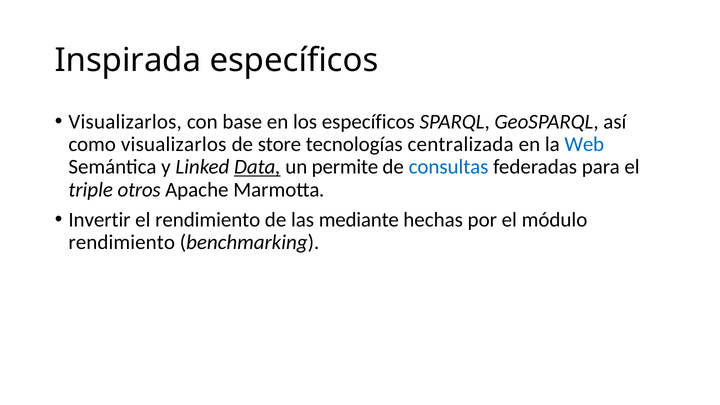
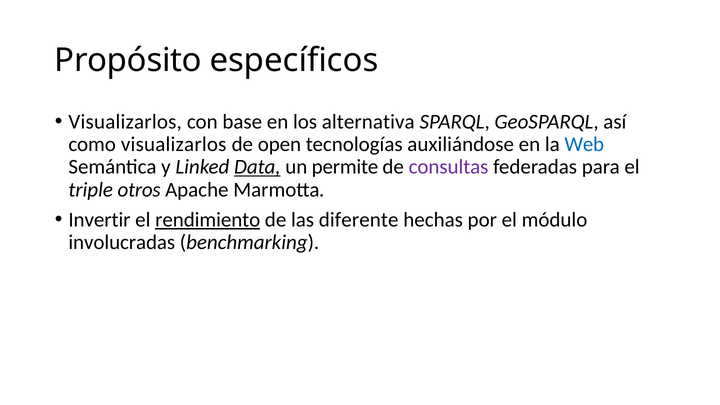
Inspirada: Inspirada -> Propósito
los específicos: específicos -> alternativa
store: store -> open
centralizada: centralizada -> auxiliándose
consultas colour: blue -> purple
rendimiento at (208, 220) underline: none -> present
mediante: mediante -> diferente
rendimiento at (122, 242): rendimiento -> involucradas
